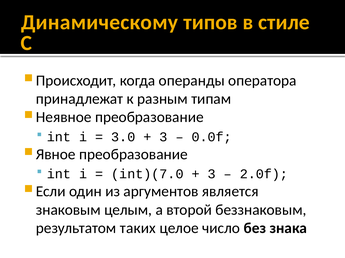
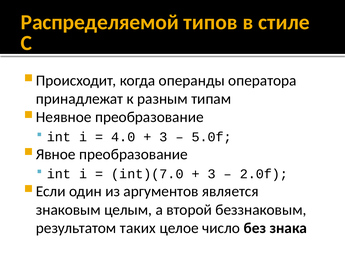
Динамическому: Динамическому -> Распределяемой
3.0: 3.0 -> 4.0
0.0f: 0.0f -> 5.0f
